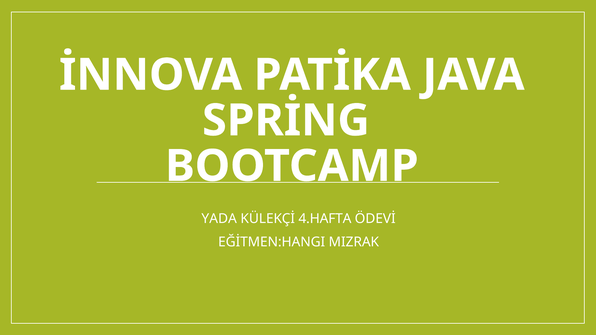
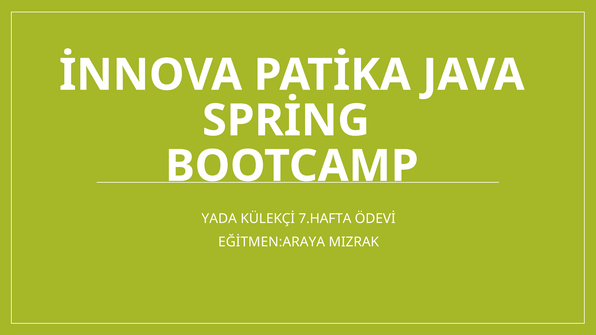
4.HAFTA: 4.HAFTA -> 7.HAFTA
EĞİTMEN:HANGI: EĞİTMEN:HANGI -> EĞİTMEN:ARAYA
